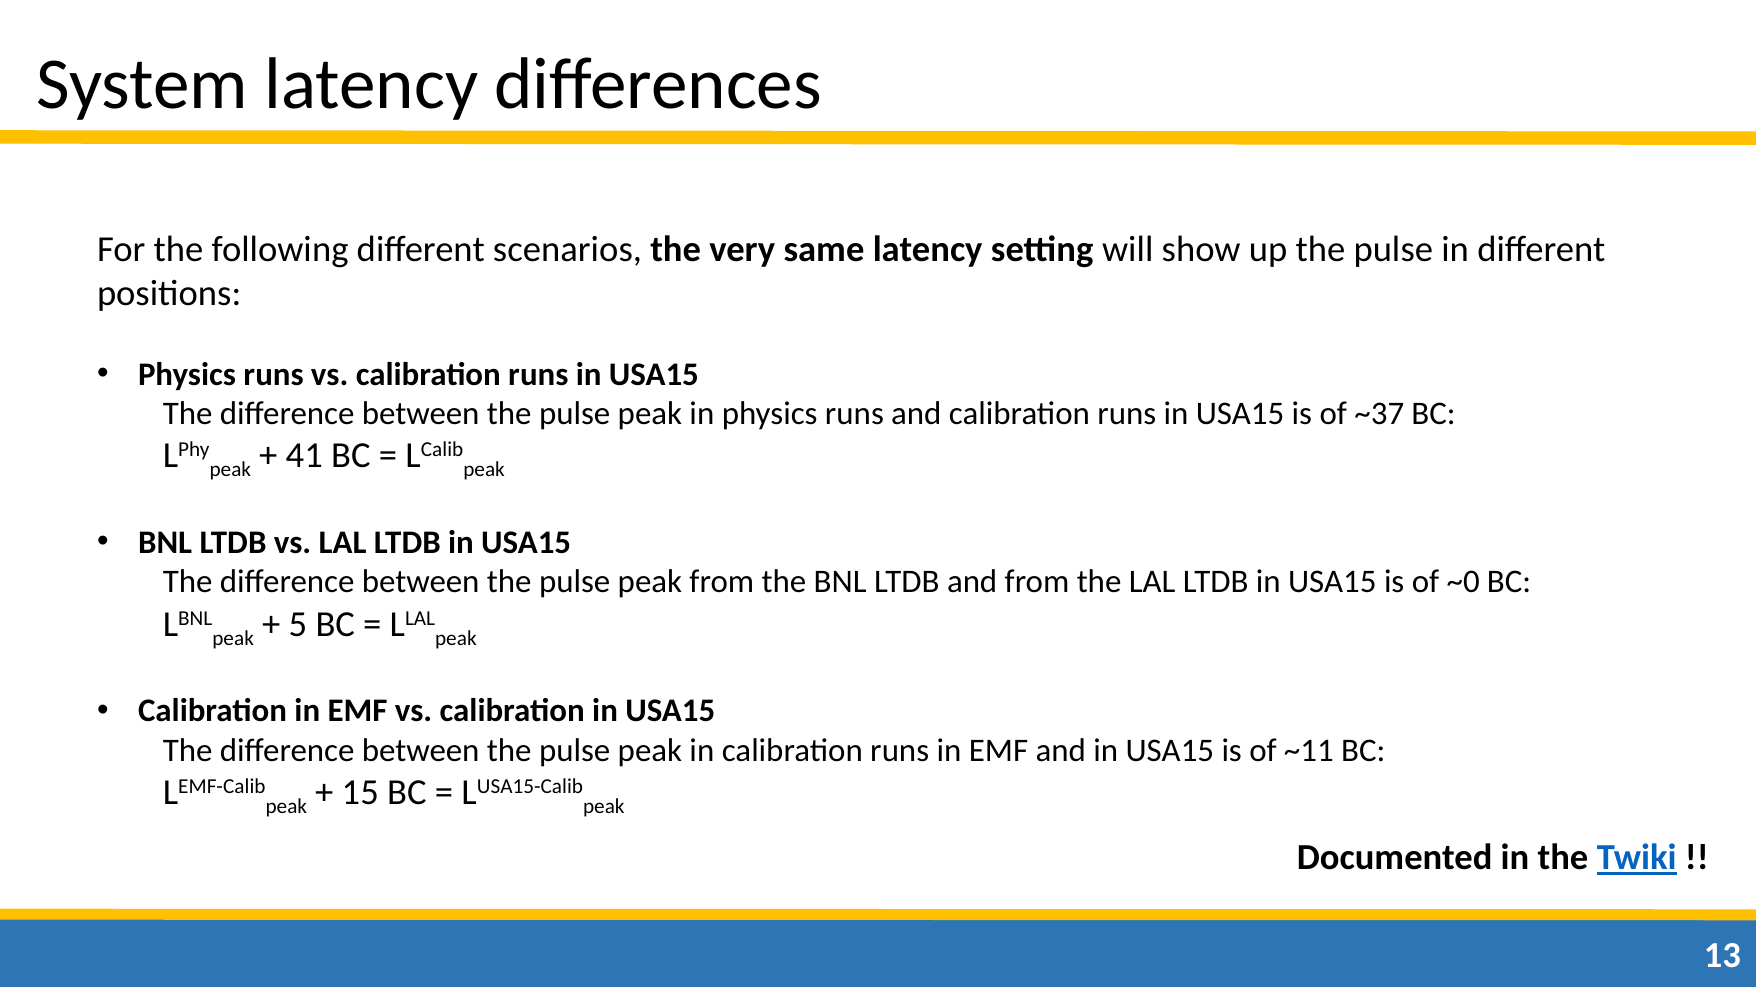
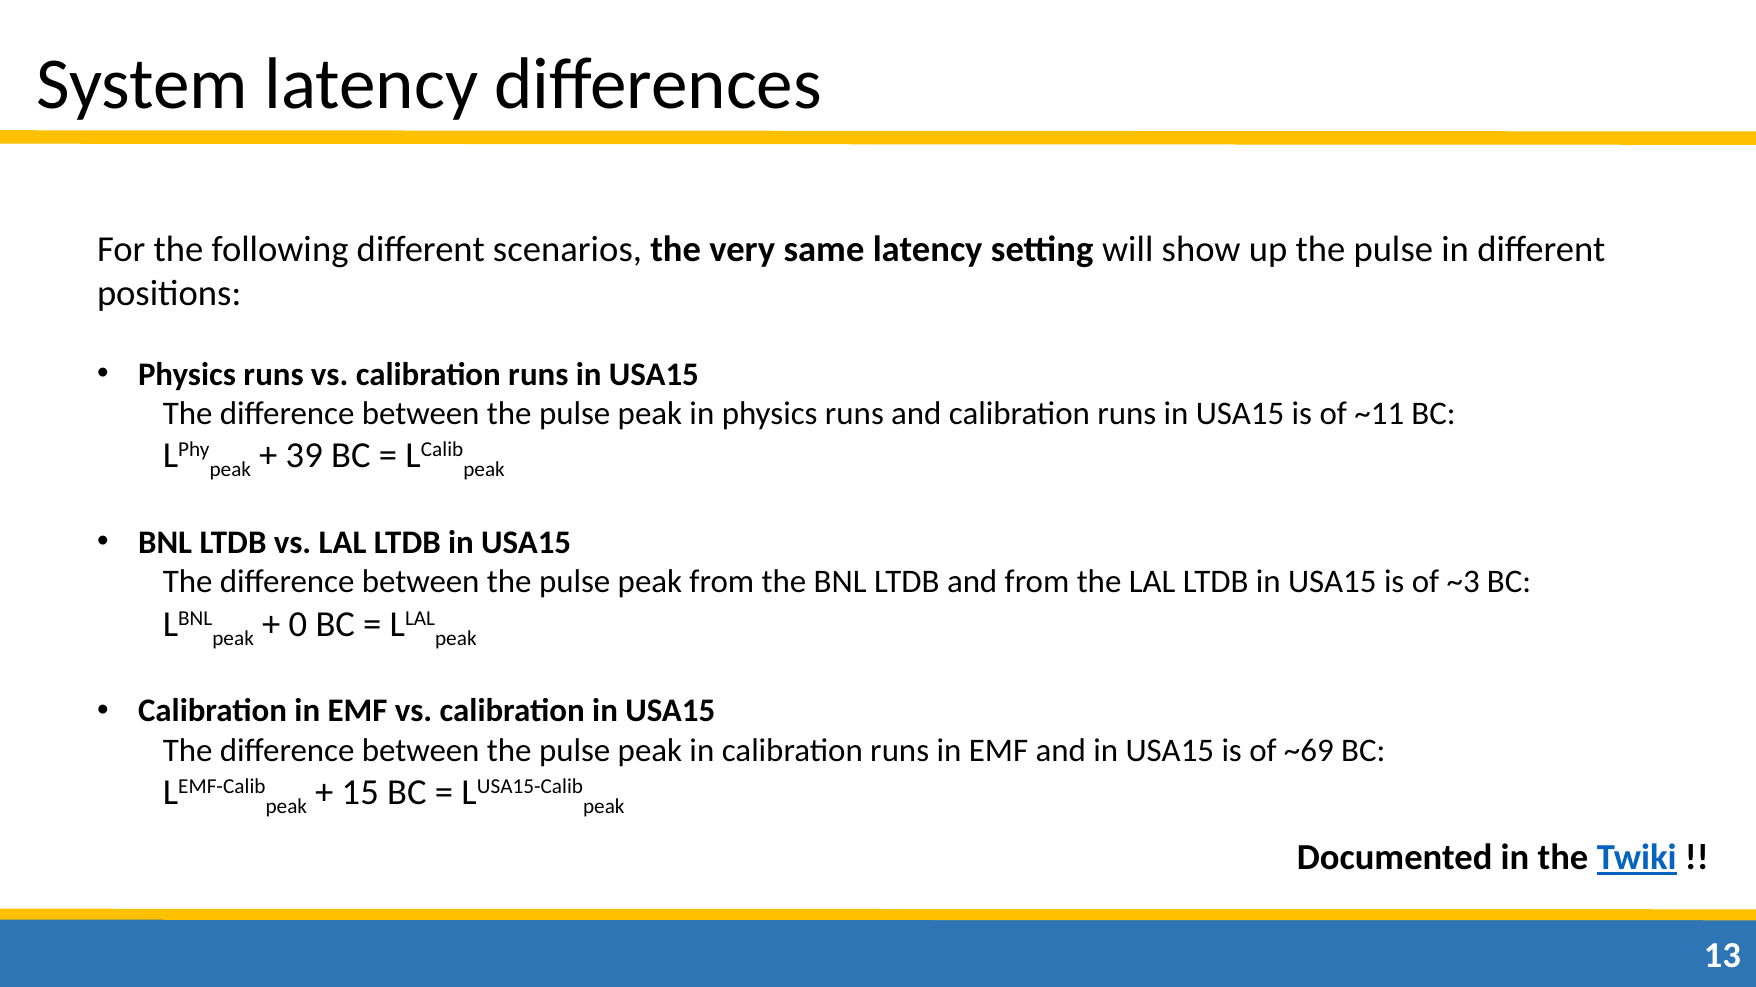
~37: ~37 -> ~11
41: 41 -> 39
~0: ~0 -> ~3
5: 5 -> 0
~11: ~11 -> ~69
